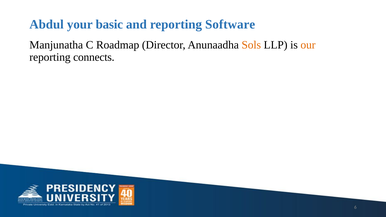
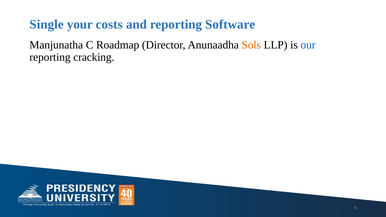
Abdul: Abdul -> Single
basic: basic -> costs
our colour: orange -> blue
connects: connects -> cracking
